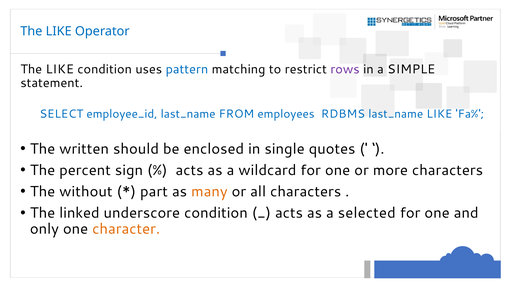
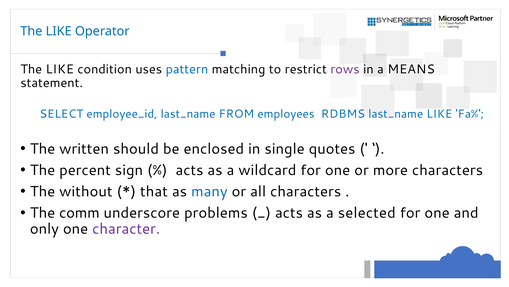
SIMPLE: SIMPLE -> MEANS
part: part -> that
many colour: orange -> blue
linked: linked -> comm
underscore condition: condition -> problems
character colour: orange -> purple
